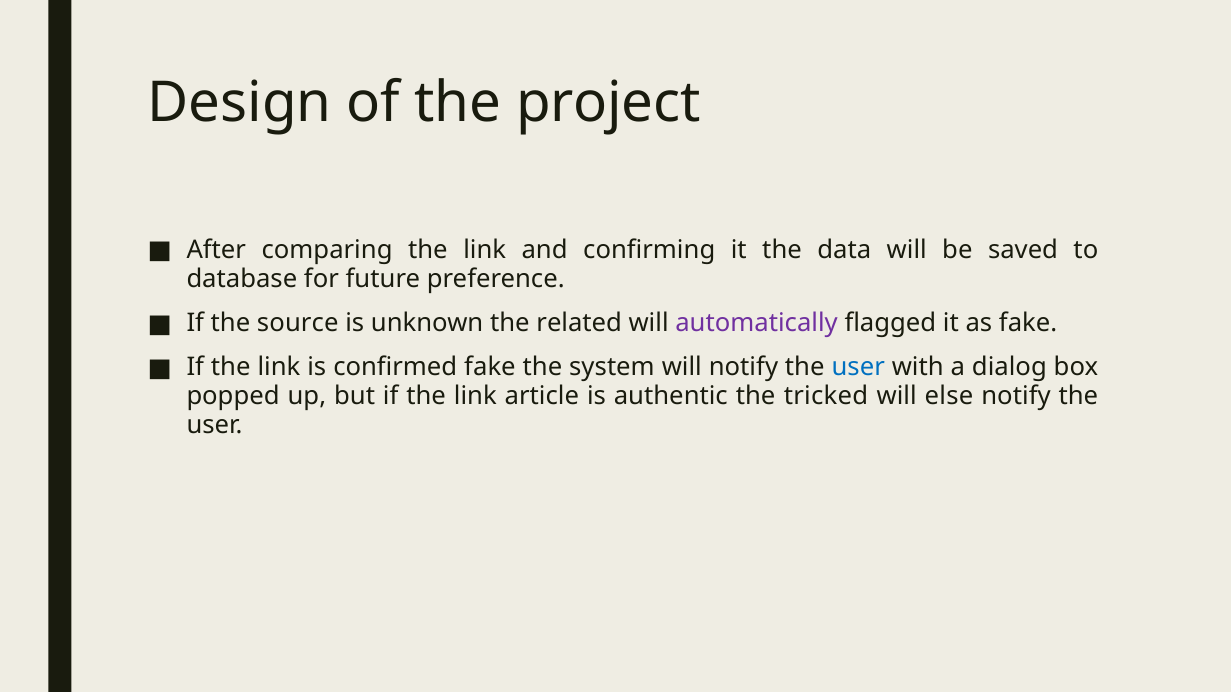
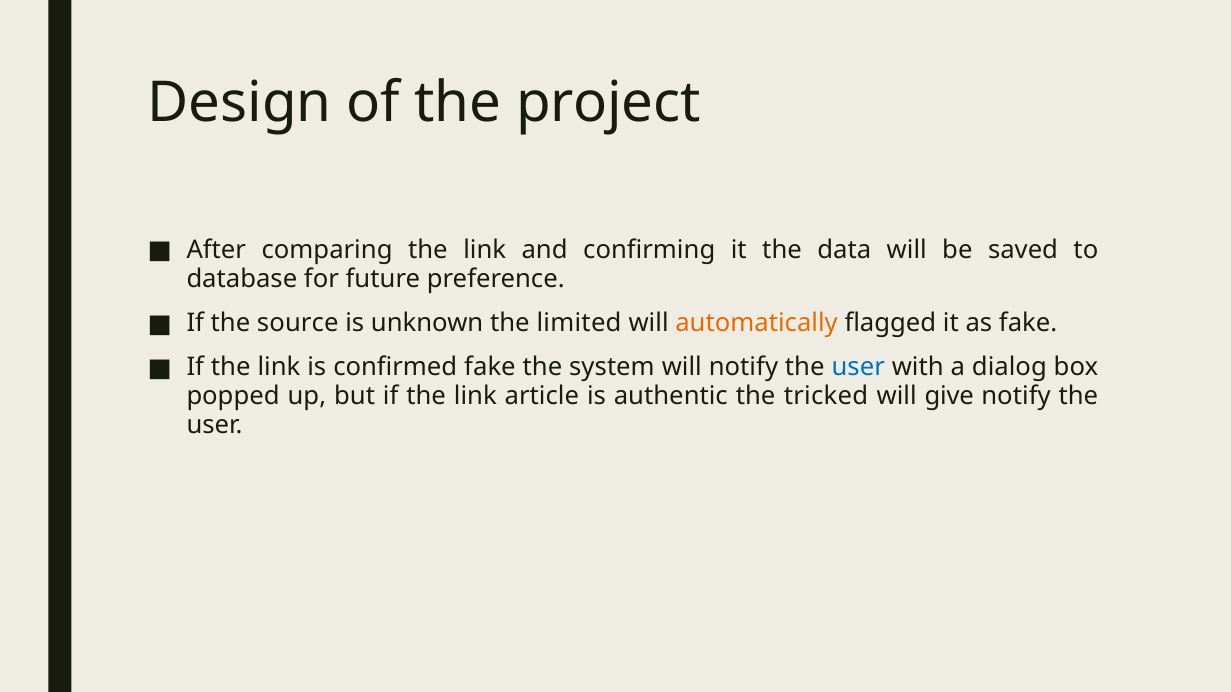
related: related -> limited
automatically colour: purple -> orange
else: else -> give
